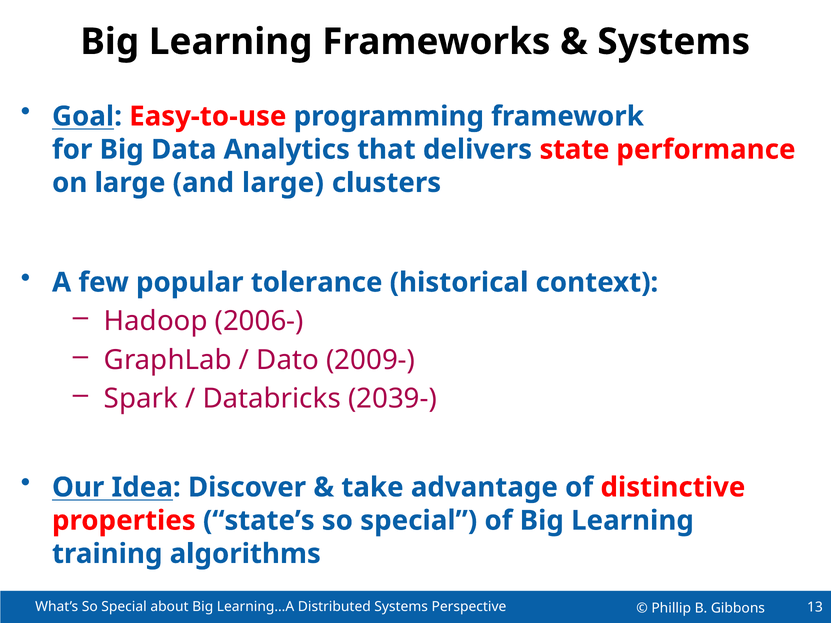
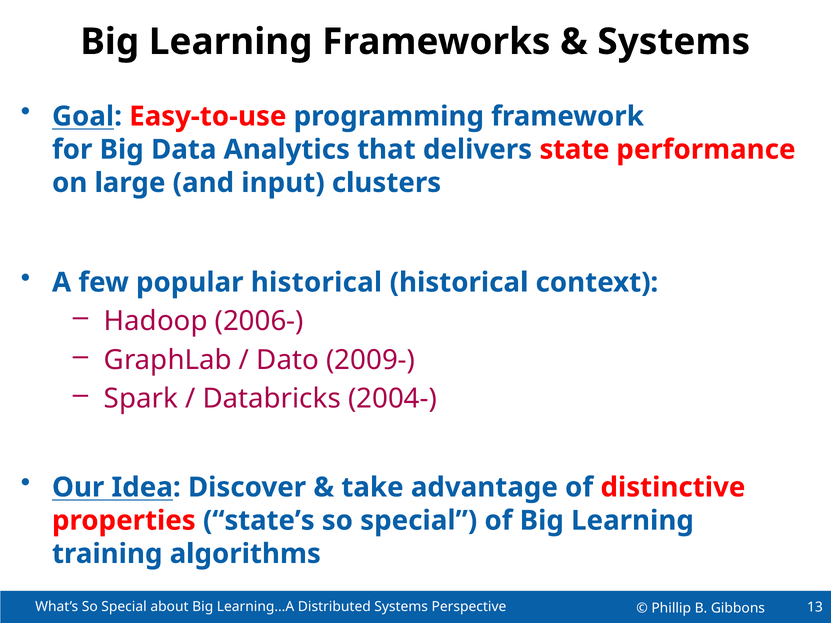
and large: large -> input
popular tolerance: tolerance -> historical
2039-: 2039- -> 2004-
